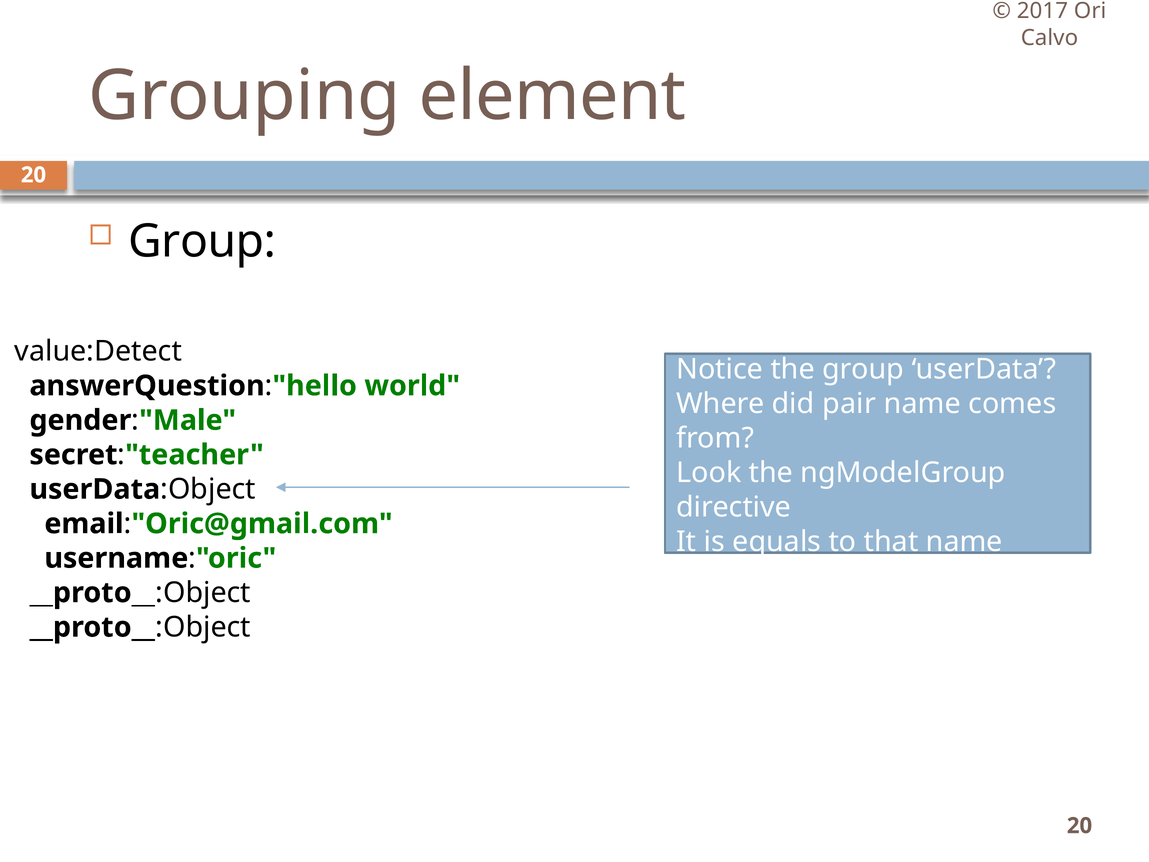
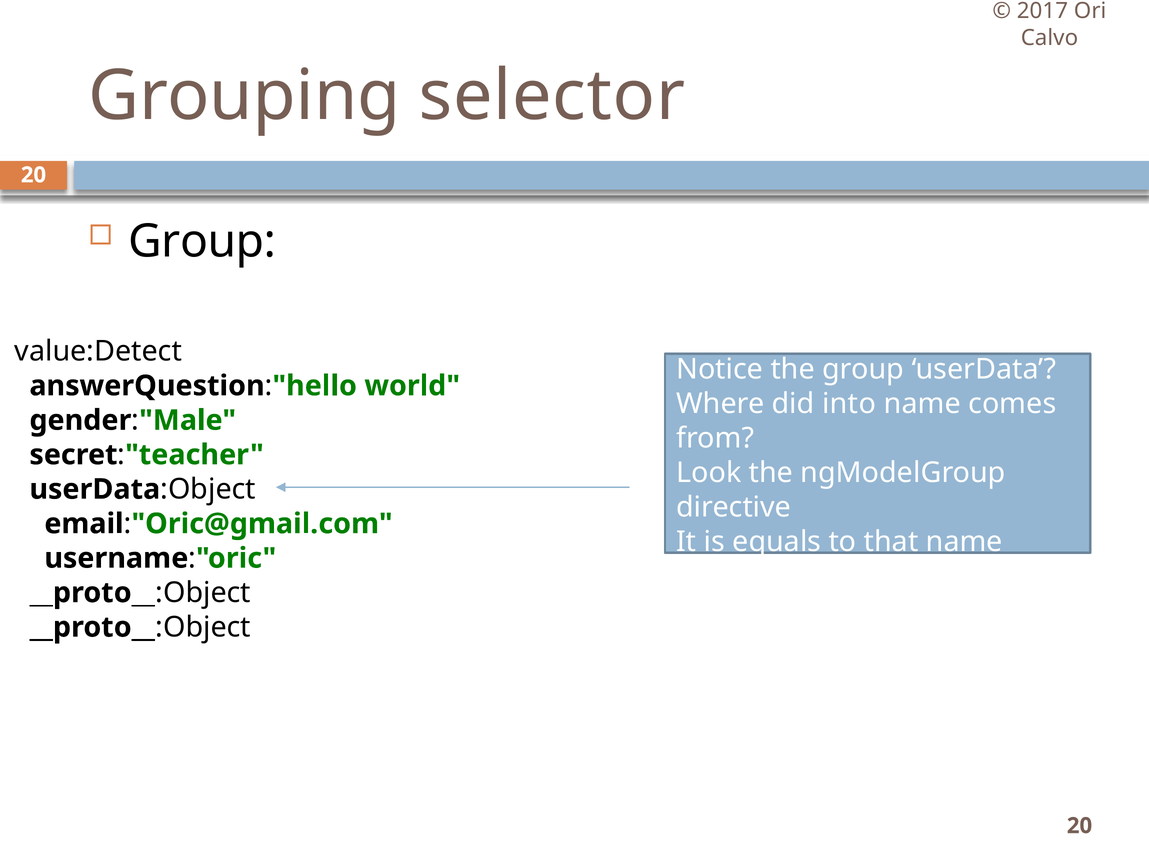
element: element -> selector
pair: pair -> into
